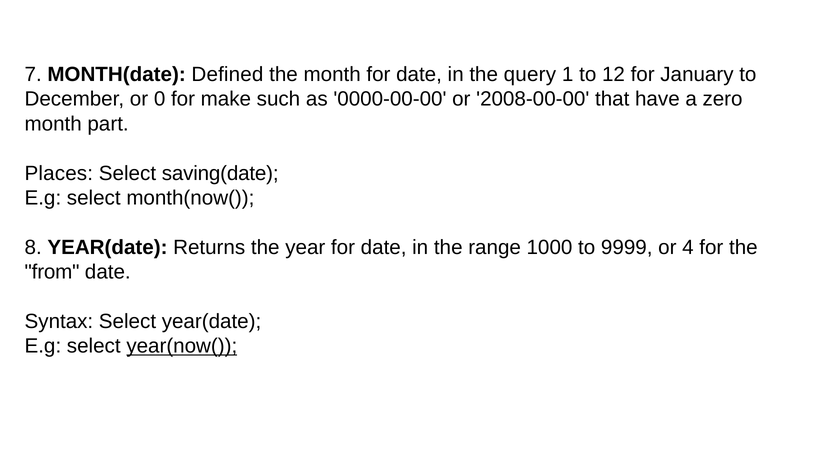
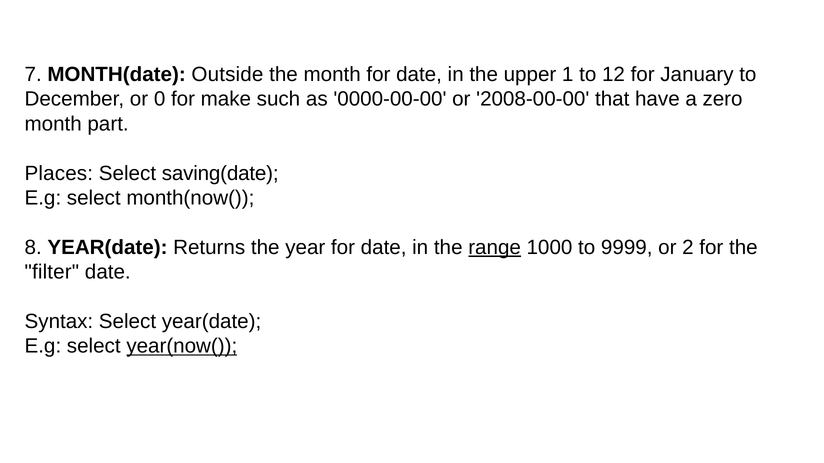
Defined: Defined -> Outside
query: query -> upper
range underline: none -> present
4: 4 -> 2
from: from -> filter
